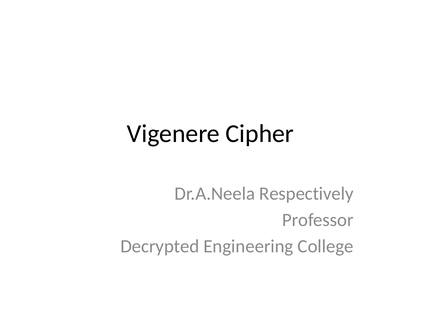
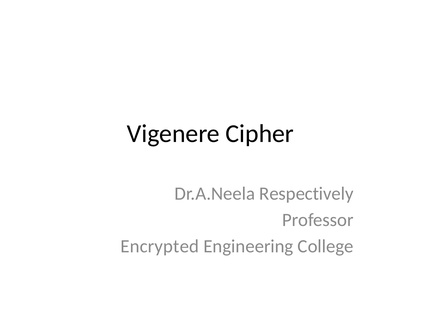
Decrypted: Decrypted -> Encrypted
